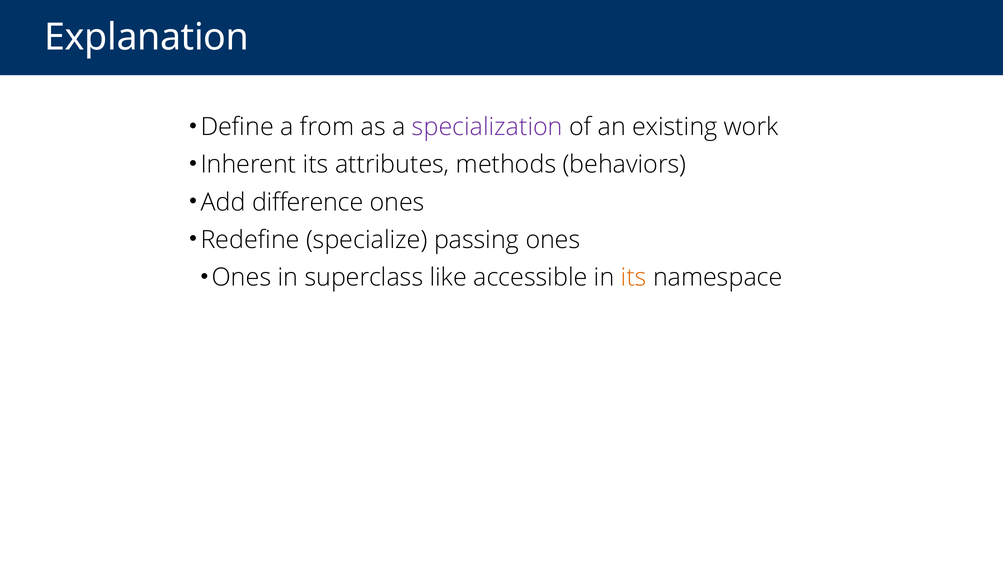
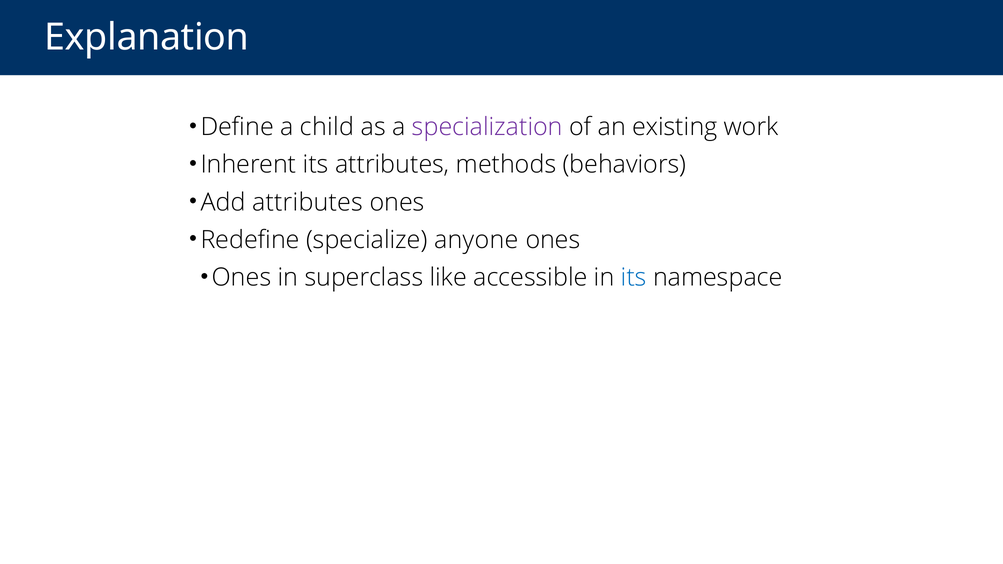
from: from -> child
Add difference: difference -> attributes
passing: passing -> anyone
its at (634, 278) colour: orange -> blue
